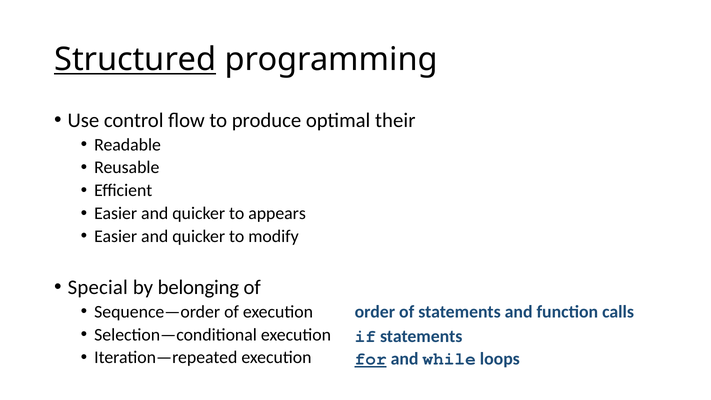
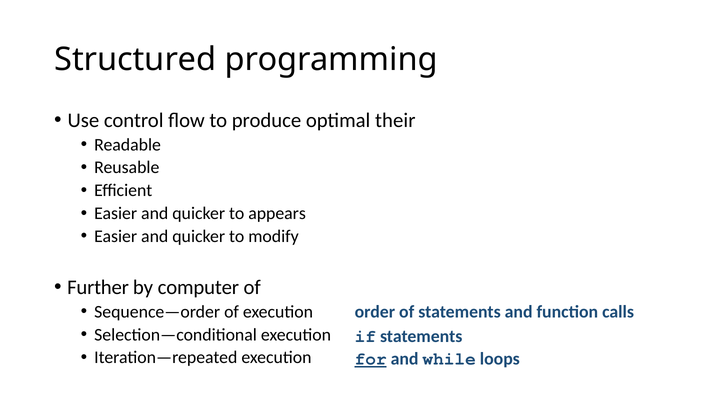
Structured underline: present -> none
Special: Special -> Further
belonging: belonging -> computer
